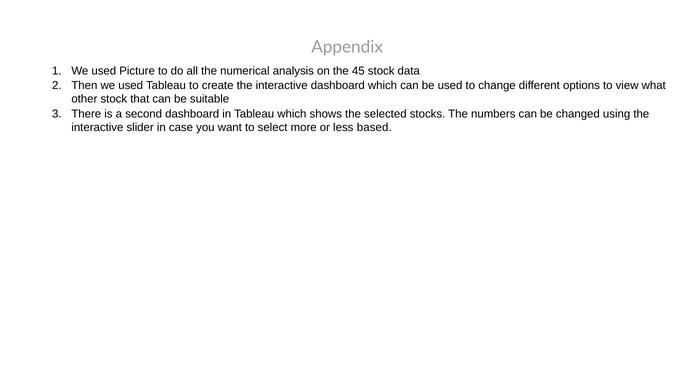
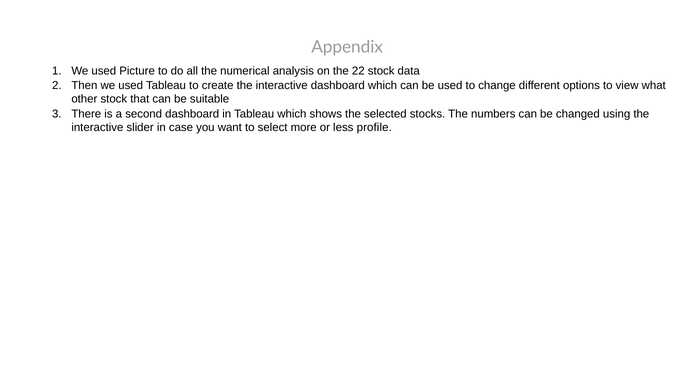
45: 45 -> 22
based: based -> profile
